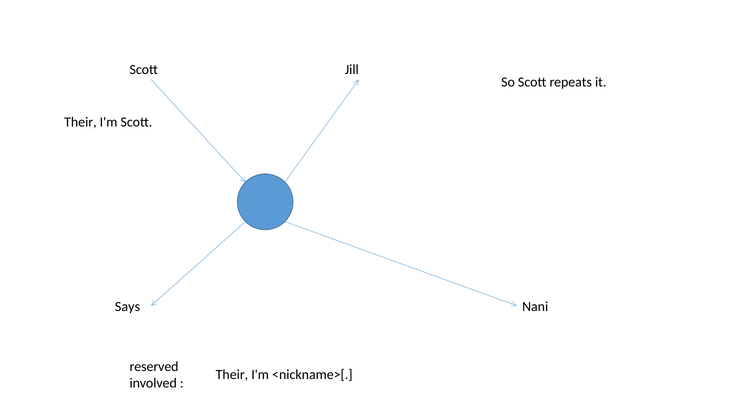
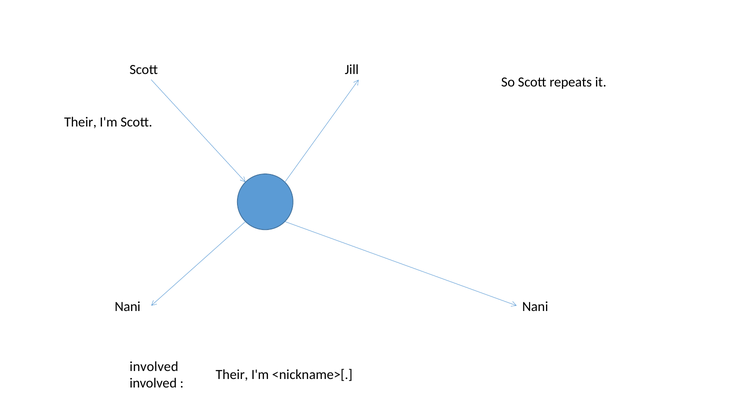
Says at (127, 306): Says -> Nani
reserved at (154, 366): reserved -> involved
